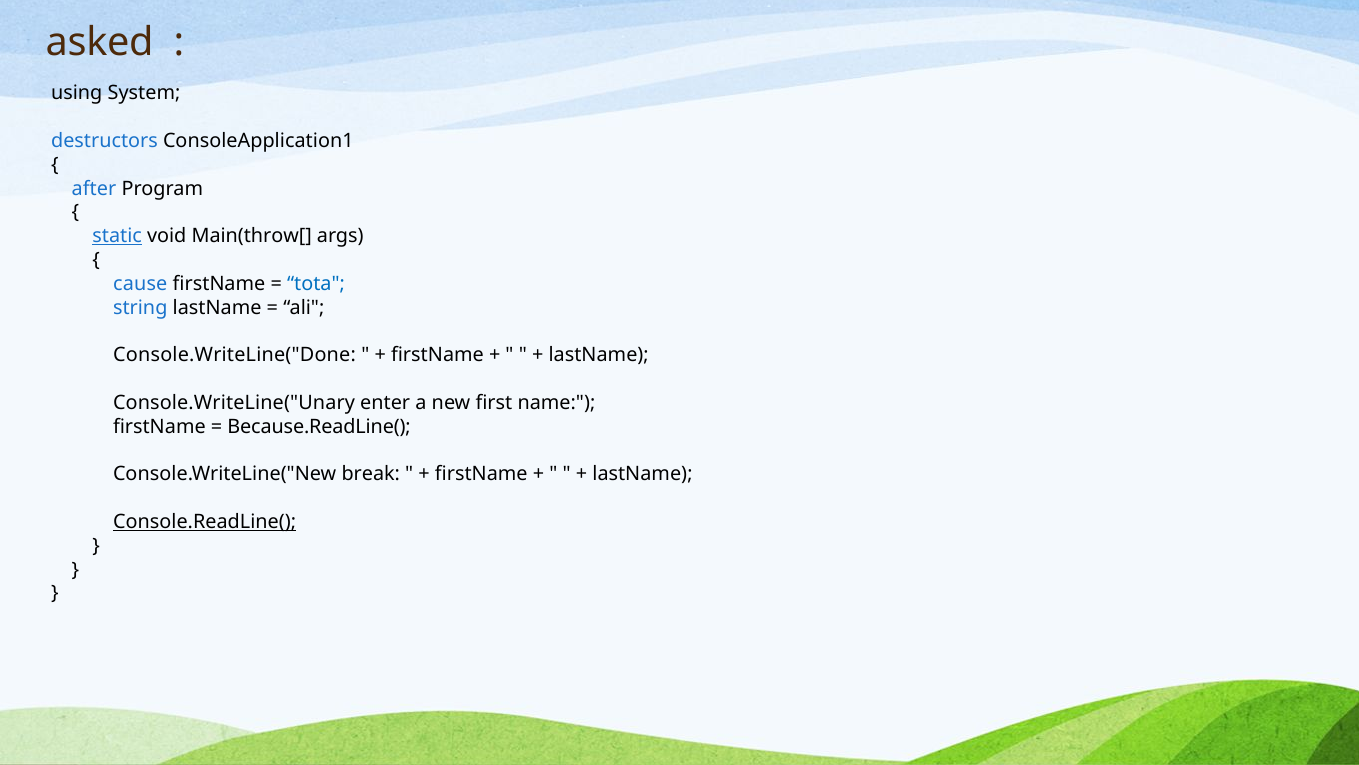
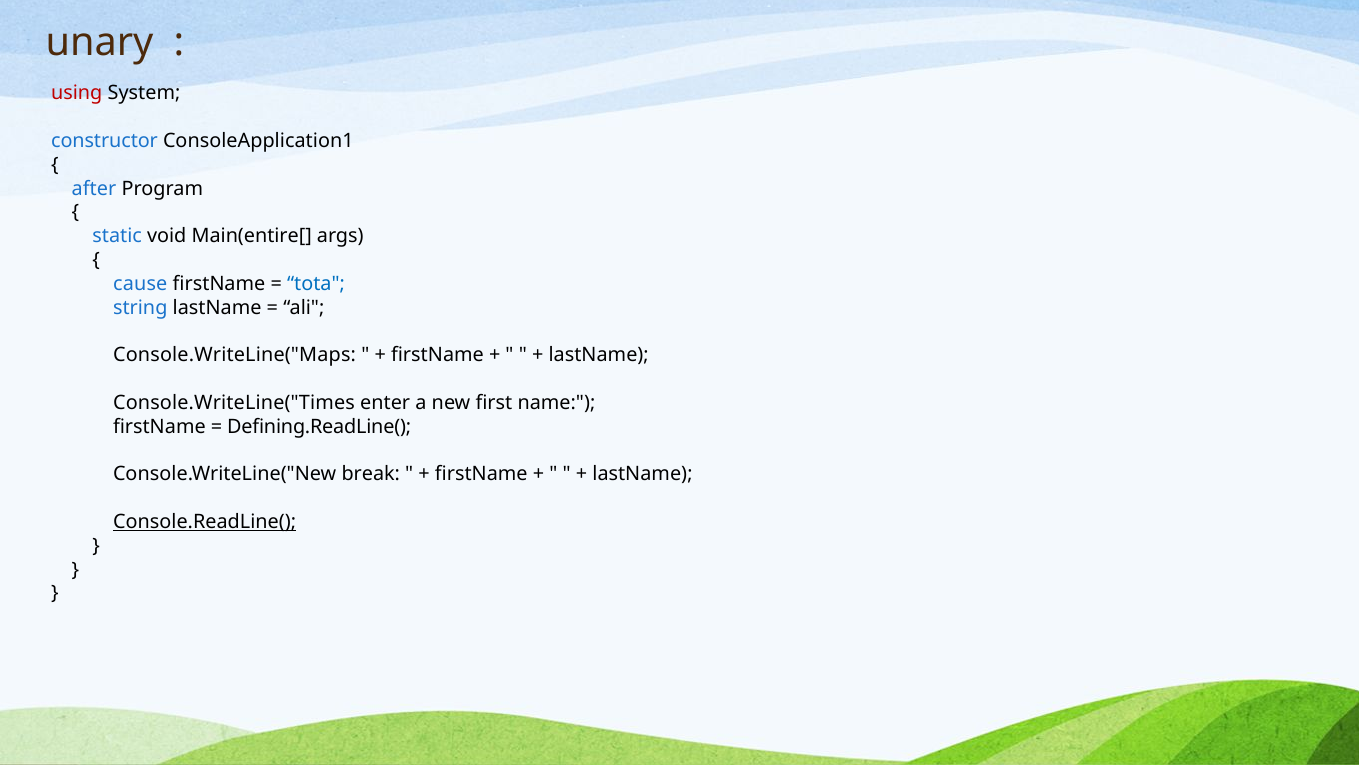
asked: asked -> unary
using colour: black -> red
destructors: destructors -> constructor
static underline: present -> none
Main(throw[: Main(throw[ -> Main(entire[
Console.WriteLine("Done: Console.WriteLine("Done -> Console.WriteLine("Maps
Console.WriteLine("Unary: Console.WriteLine("Unary -> Console.WriteLine("Times
Because.ReadLine(: Because.ReadLine( -> Defining.ReadLine(
